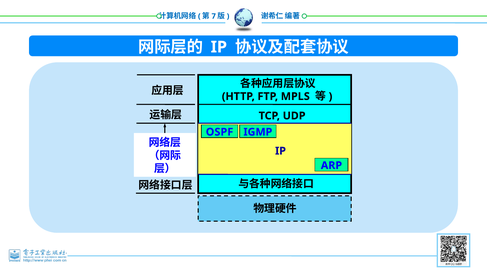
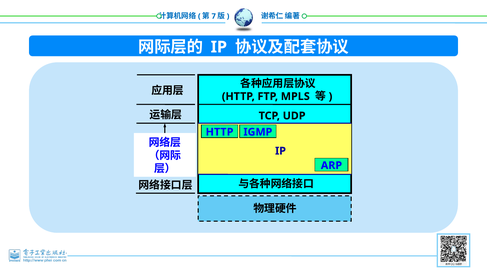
OSPF at (220, 132): OSPF -> HTTP
